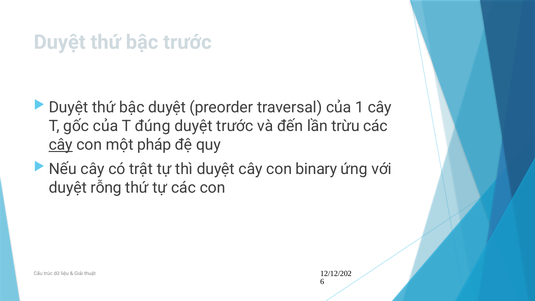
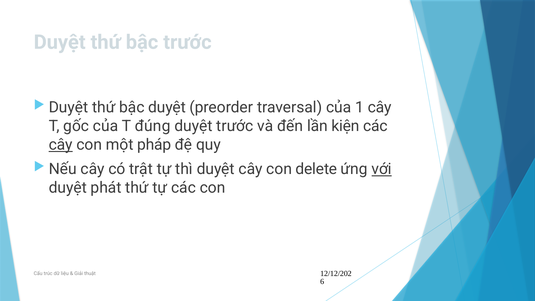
trừu: trừu -> kiện
binary: binary -> delete
với underline: none -> present
rỗng: rỗng -> phát
